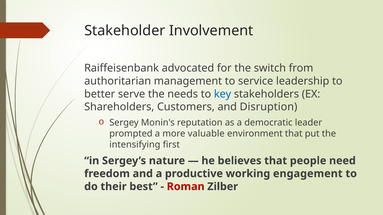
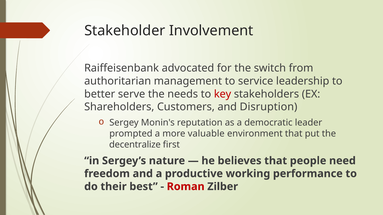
key colour: blue -> red
intensifying: intensifying -> decentralize
engagement: engagement -> performance
